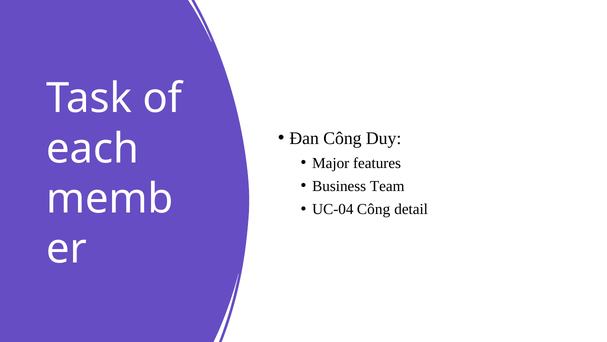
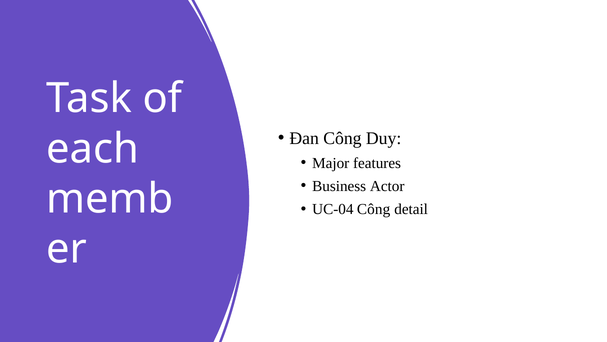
Team: Team -> Actor
